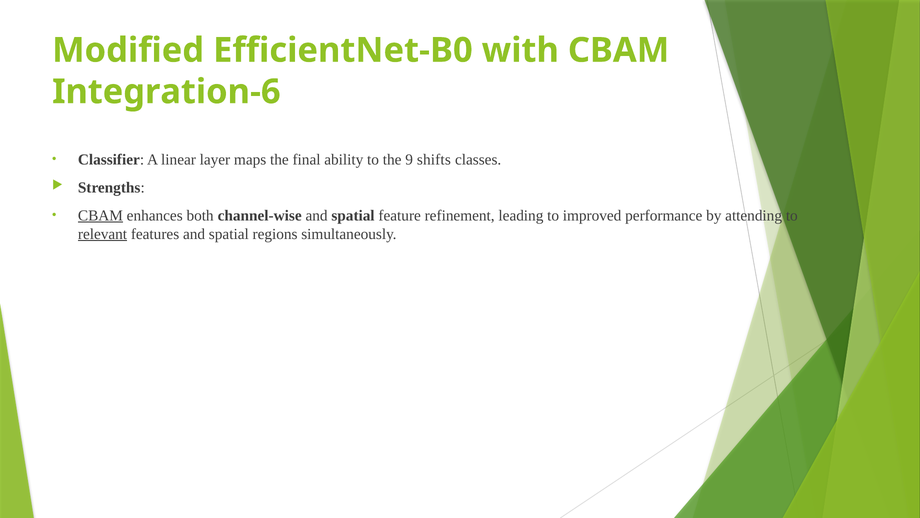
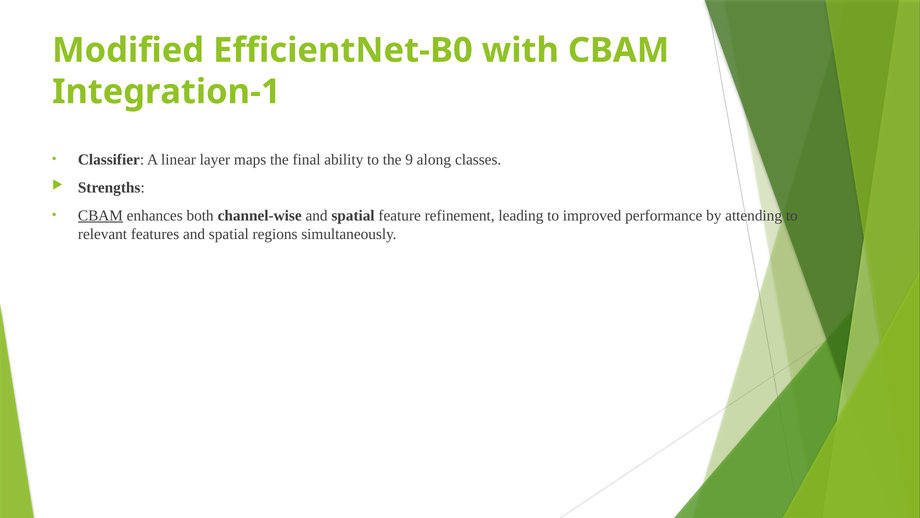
Integration-6: Integration-6 -> Integration-1
shifts: shifts -> along
relevant underline: present -> none
